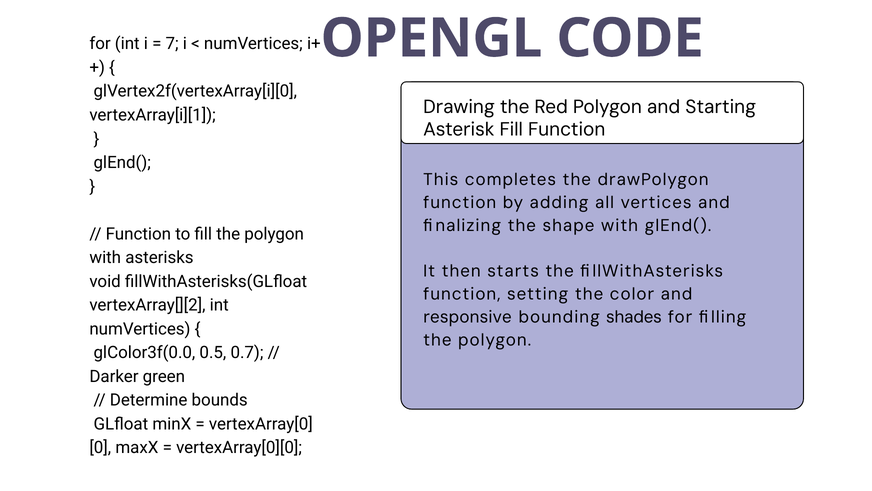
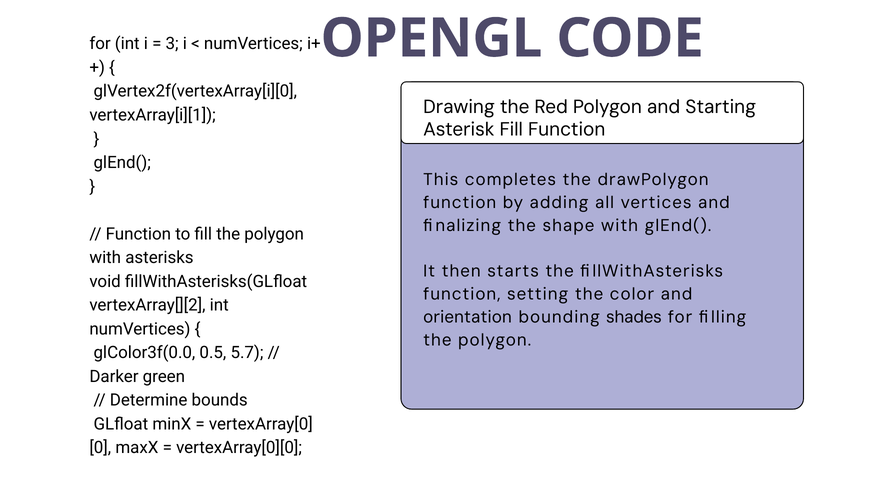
7: 7 -> 3
responsive: responsive -> orientation
0.7: 0.7 -> 5.7
